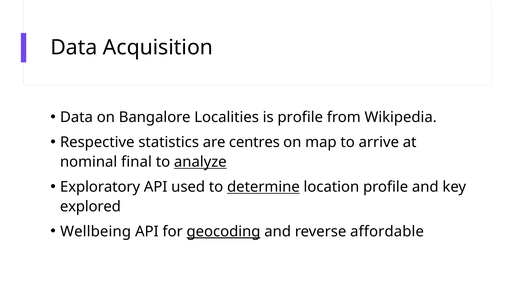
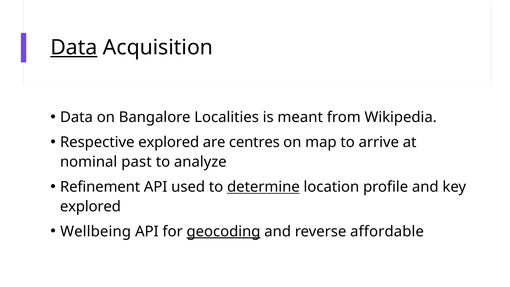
Data at (74, 47) underline: none -> present
is profile: profile -> meant
Respective statistics: statistics -> explored
final: final -> past
analyze underline: present -> none
Exploratory: Exploratory -> Refinement
